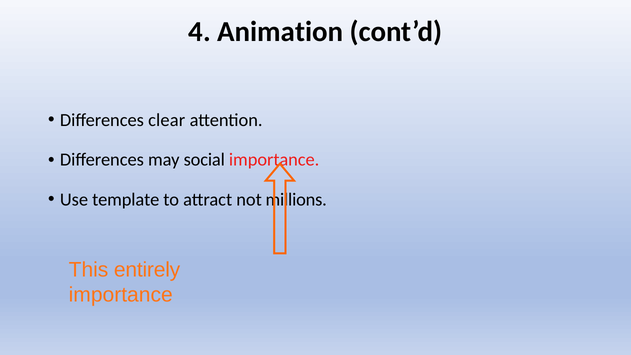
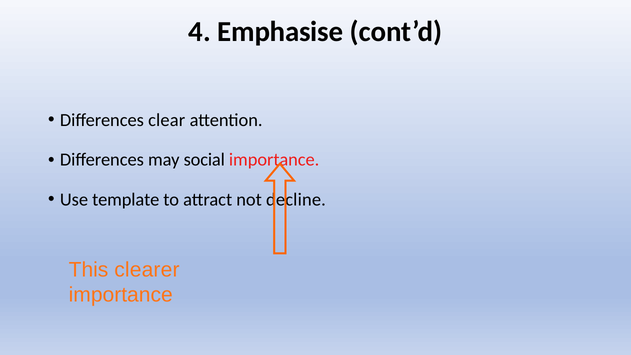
Animation: Animation -> Emphasise
millions: millions -> decline
entirely: entirely -> clearer
